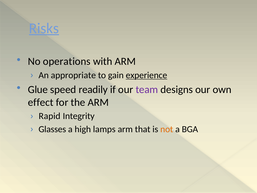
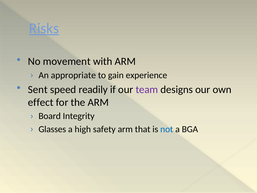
operations: operations -> movement
experience underline: present -> none
Glue: Glue -> Sent
Rapid: Rapid -> Board
lamps: lamps -> safety
not colour: orange -> blue
